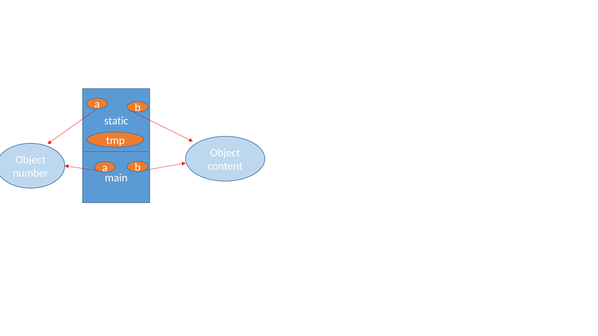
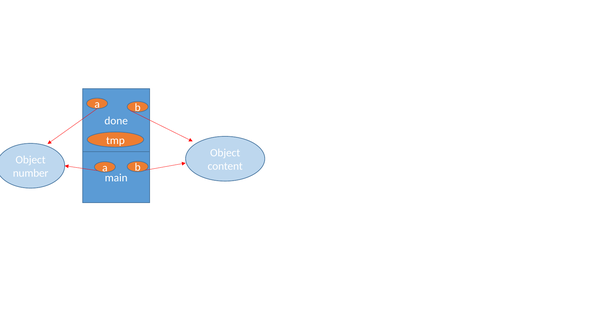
static: static -> done
